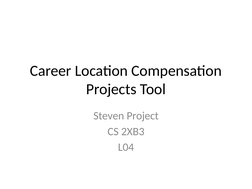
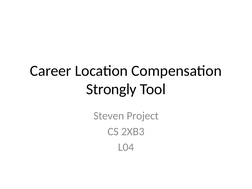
Projects: Projects -> Strongly
